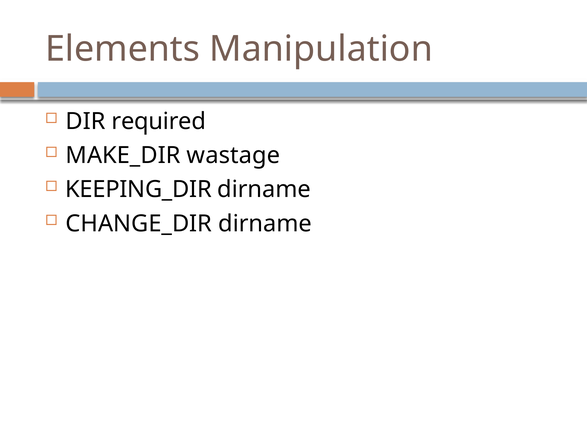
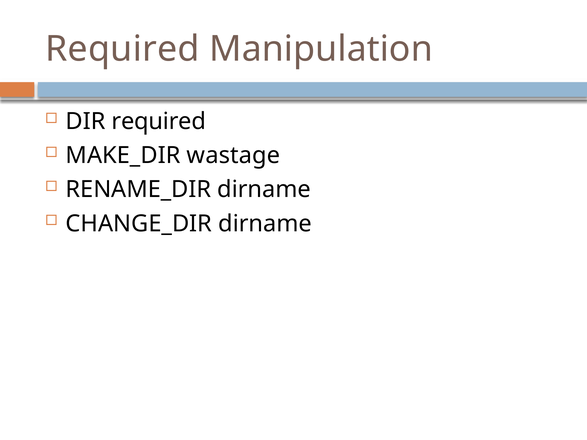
Elements at (123, 49): Elements -> Required
KEEPING_DIR: KEEPING_DIR -> RENAME_DIR
